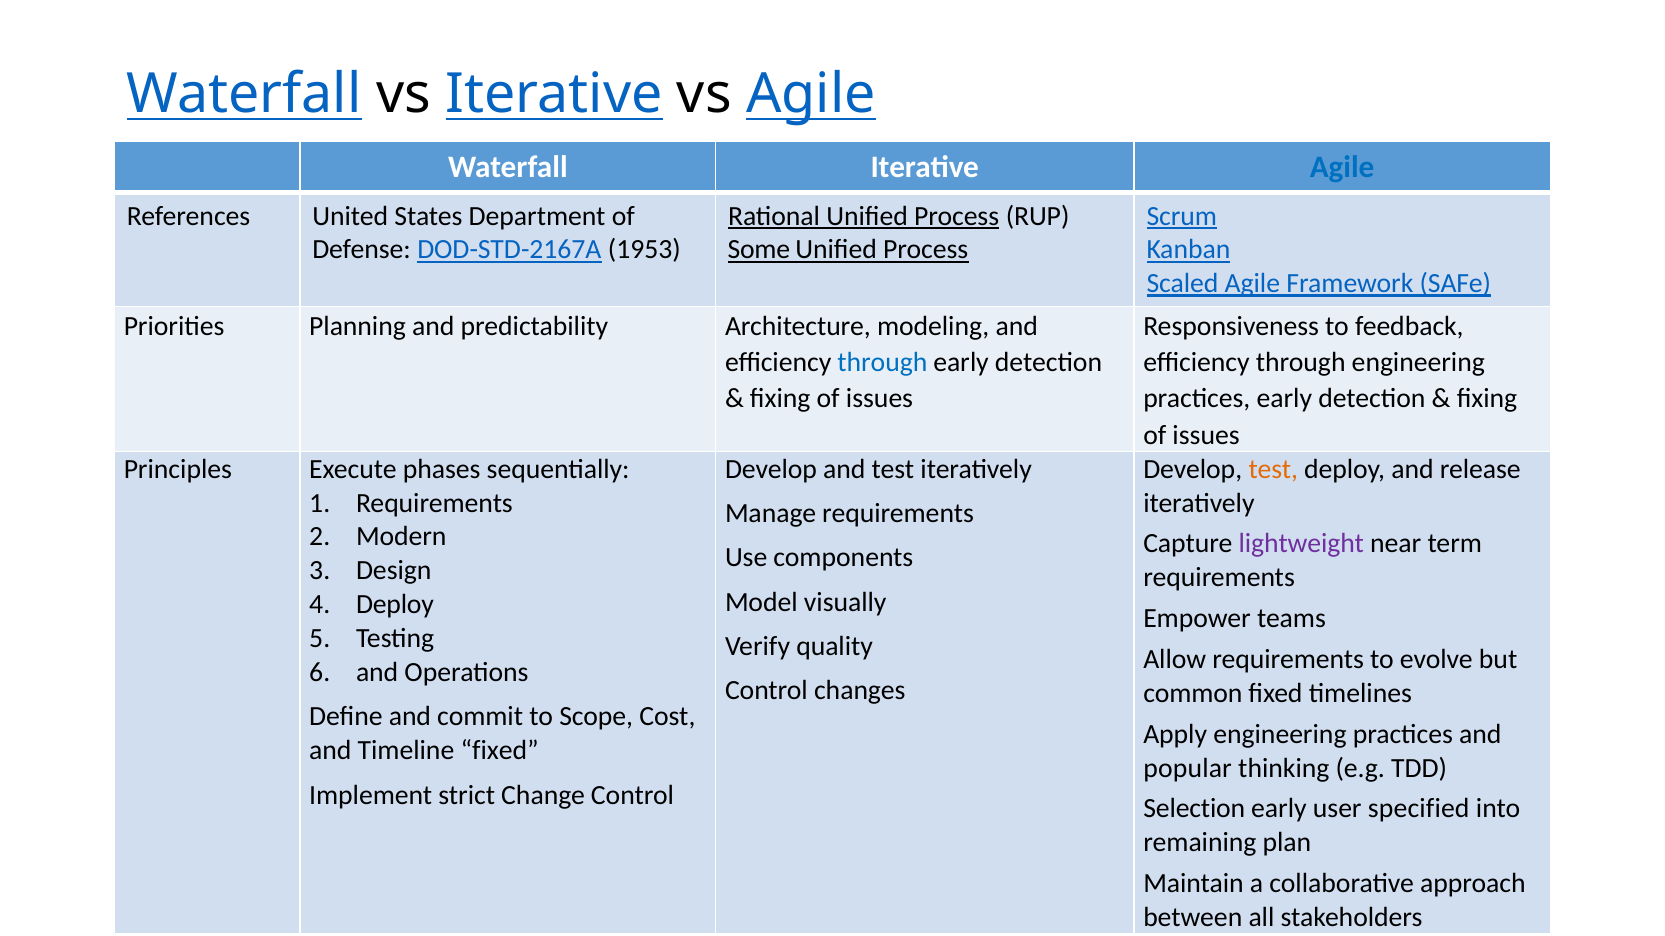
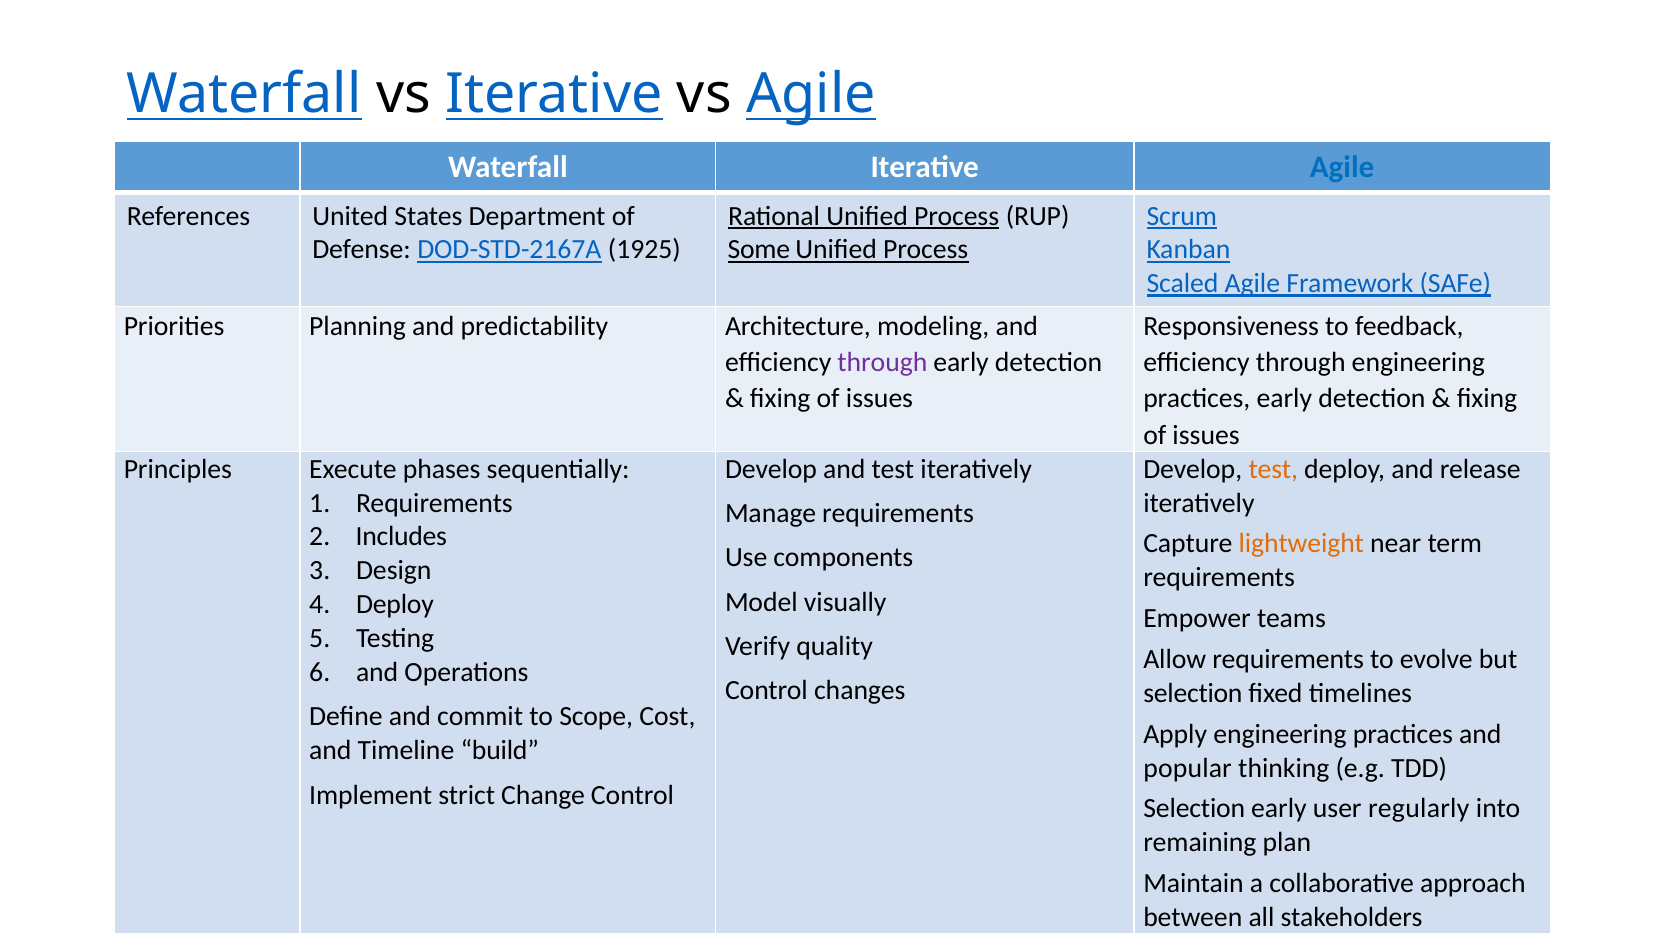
1953: 1953 -> 1925
through at (882, 363) colour: blue -> purple
Modern: Modern -> Includes
lightweight colour: purple -> orange
common at (1193, 694): common -> selection
Timeline fixed: fixed -> build
specified: specified -> regularly
